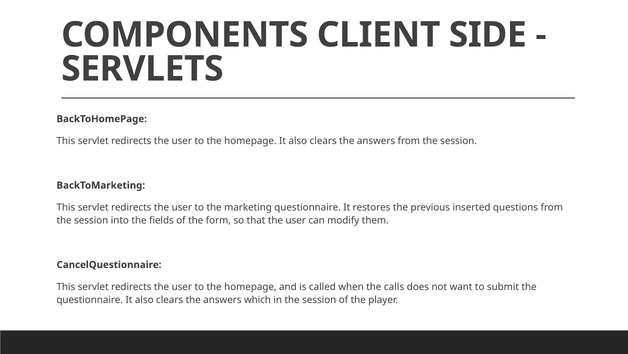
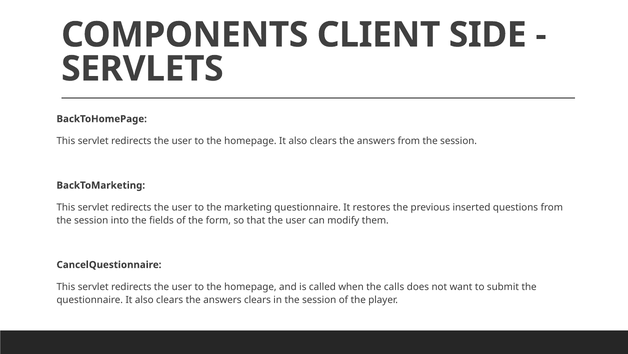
answers which: which -> clears
